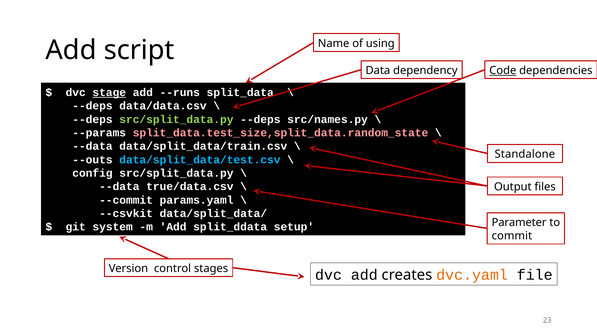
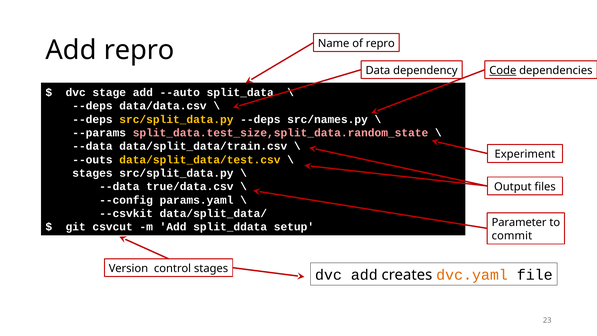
of using: using -> repro
Add script: script -> repro
stage underline: present -> none
--runs: --runs -> --auto
src/split_data.py at (176, 119) colour: light green -> yellow
Standalone: Standalone -> Experiment
data/split_data/test.csv colour: light blue -> yellow
config at (92, 173): config -> stages
--commit: --commit -> --config
system: system -> csvcut
